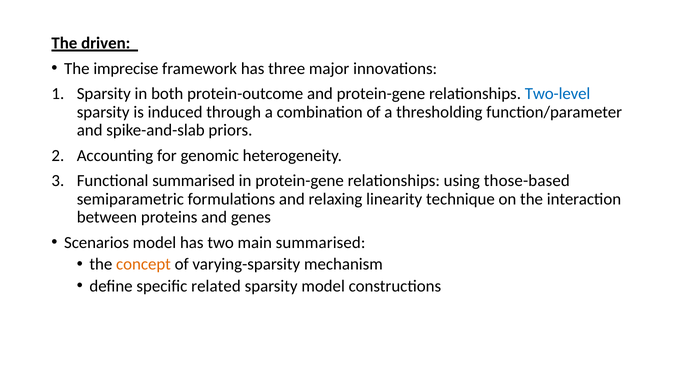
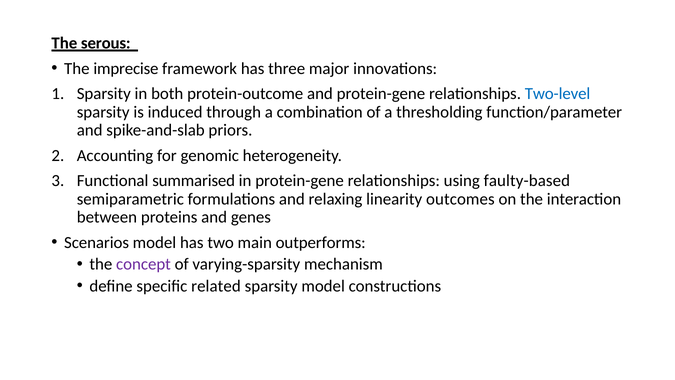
driven: driven -> serous
those-based: those-based -> faulty-based
technique: technique -> outcomes
main summarised: summarised -> outperforms
concept colour: orange -> purple
